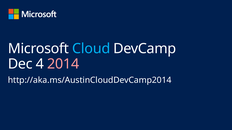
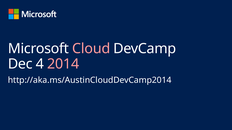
Cloud colour: light blue -> pink
